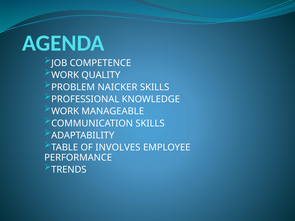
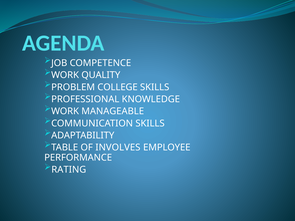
NAICKER: NAICKER -> COLLEGE
TRENDS: TRENDS -> RATING
